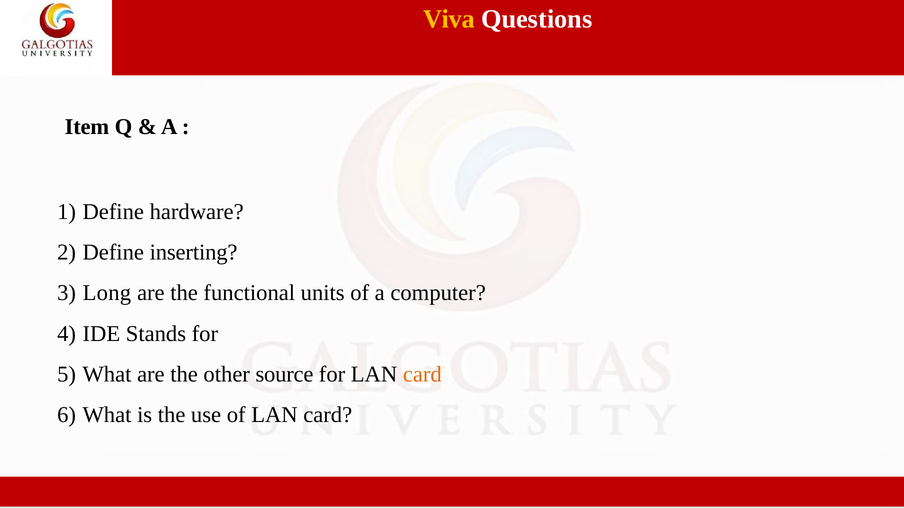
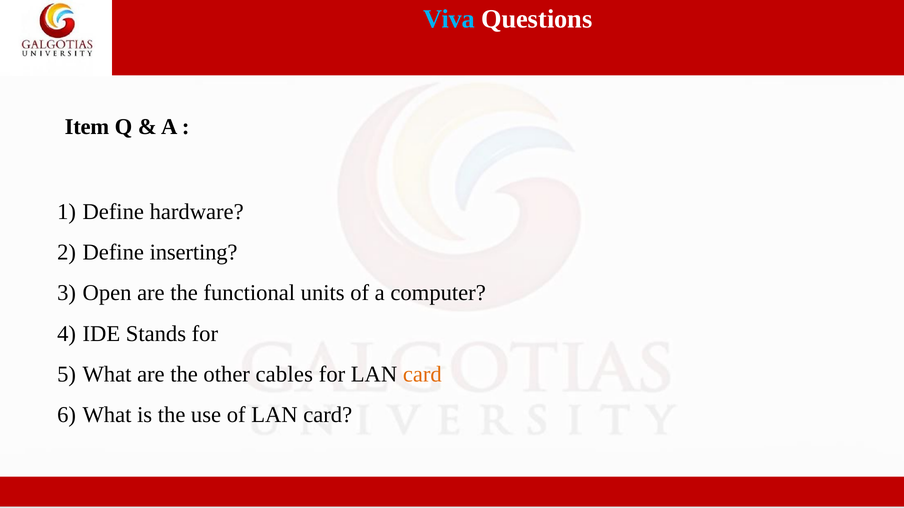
Viva colour: yellow -> light blue
Long: Long -> Open
source: source -> cables
